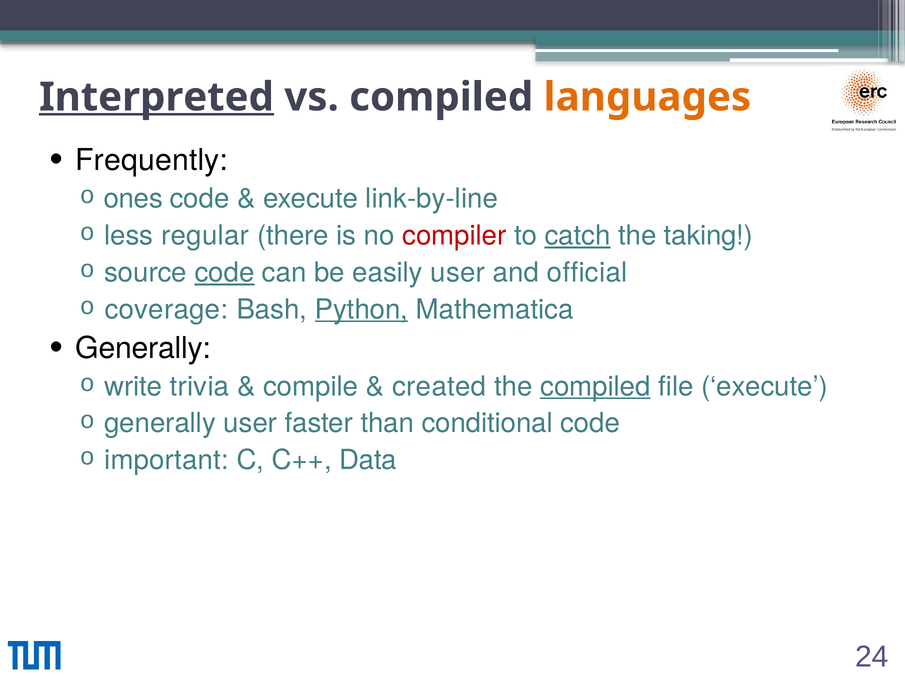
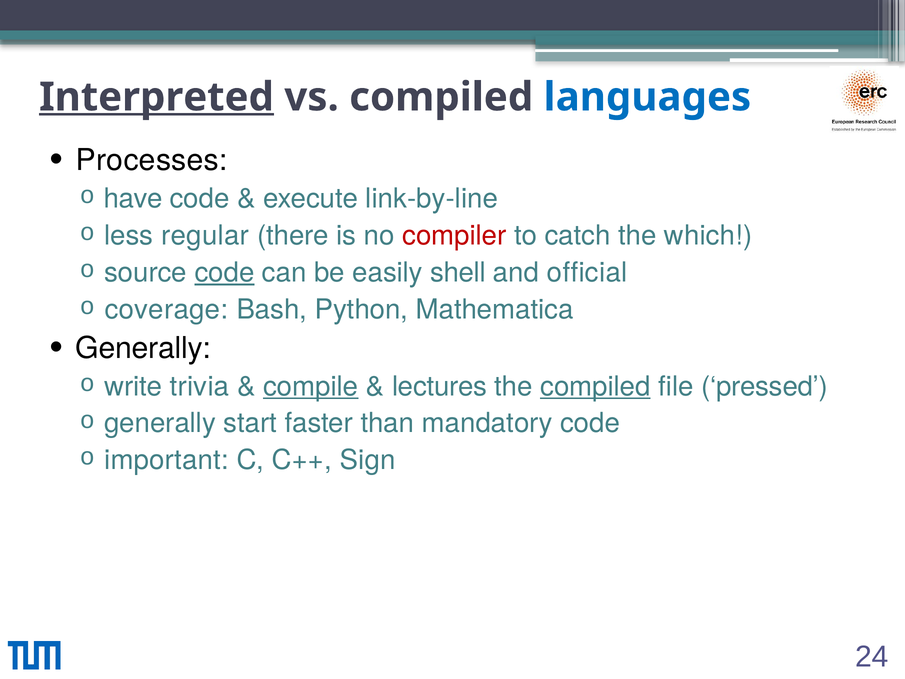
languages colour: orange -> blue
Frequently: Frequently -> Processes
ones: ones -> have
catch underline: present -> none
taking: taking -> which
easily user: user -> shell
Python underline: present -> none
compile underline: none -> present
created: created -> lectures
file execute: execute -> pressed
generally user: user -> start
conditional: conditional -> mandatory
Data: Data -> Sign
